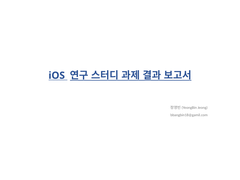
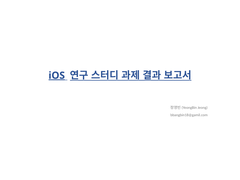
iOS underline: none -> present
